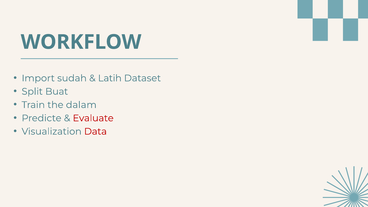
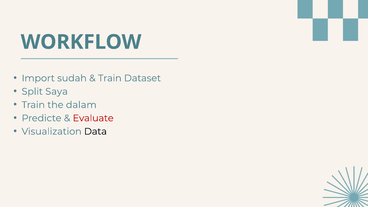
Latih at (110, 78): Latih -> Train
Buat: Buat -> Saya
Data colour: red -> black
